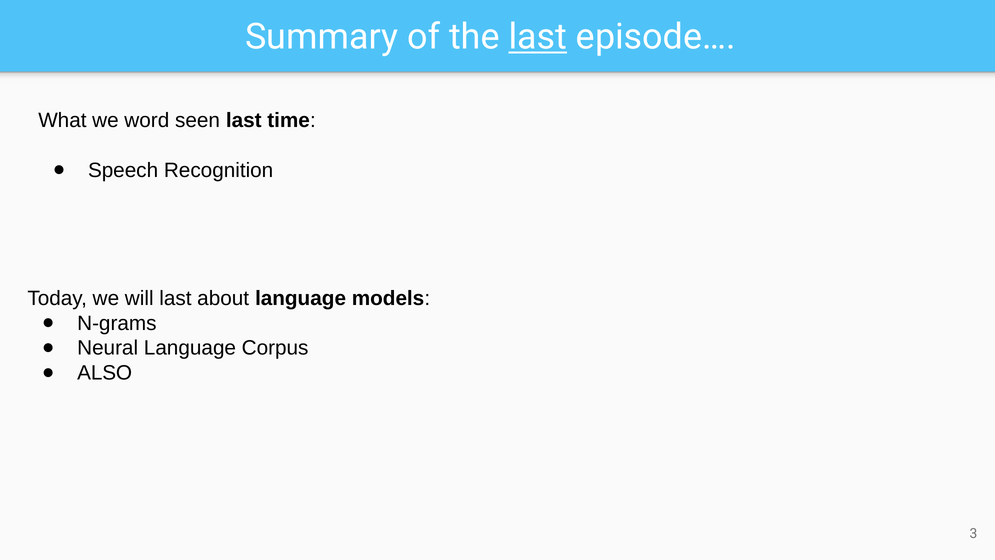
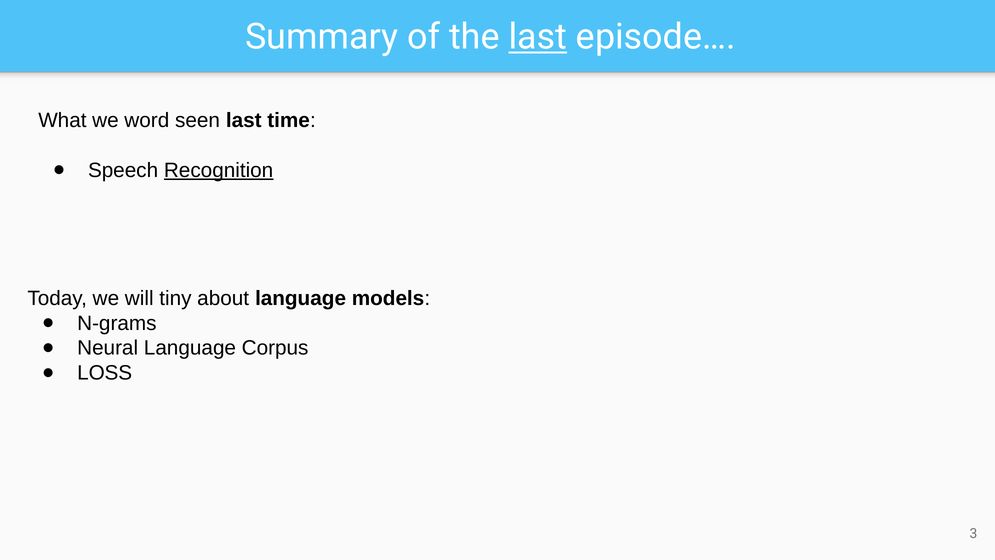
Recognition underline: none -> present
will last: last -> tiny
ALSO: ALSO -> LOSS
